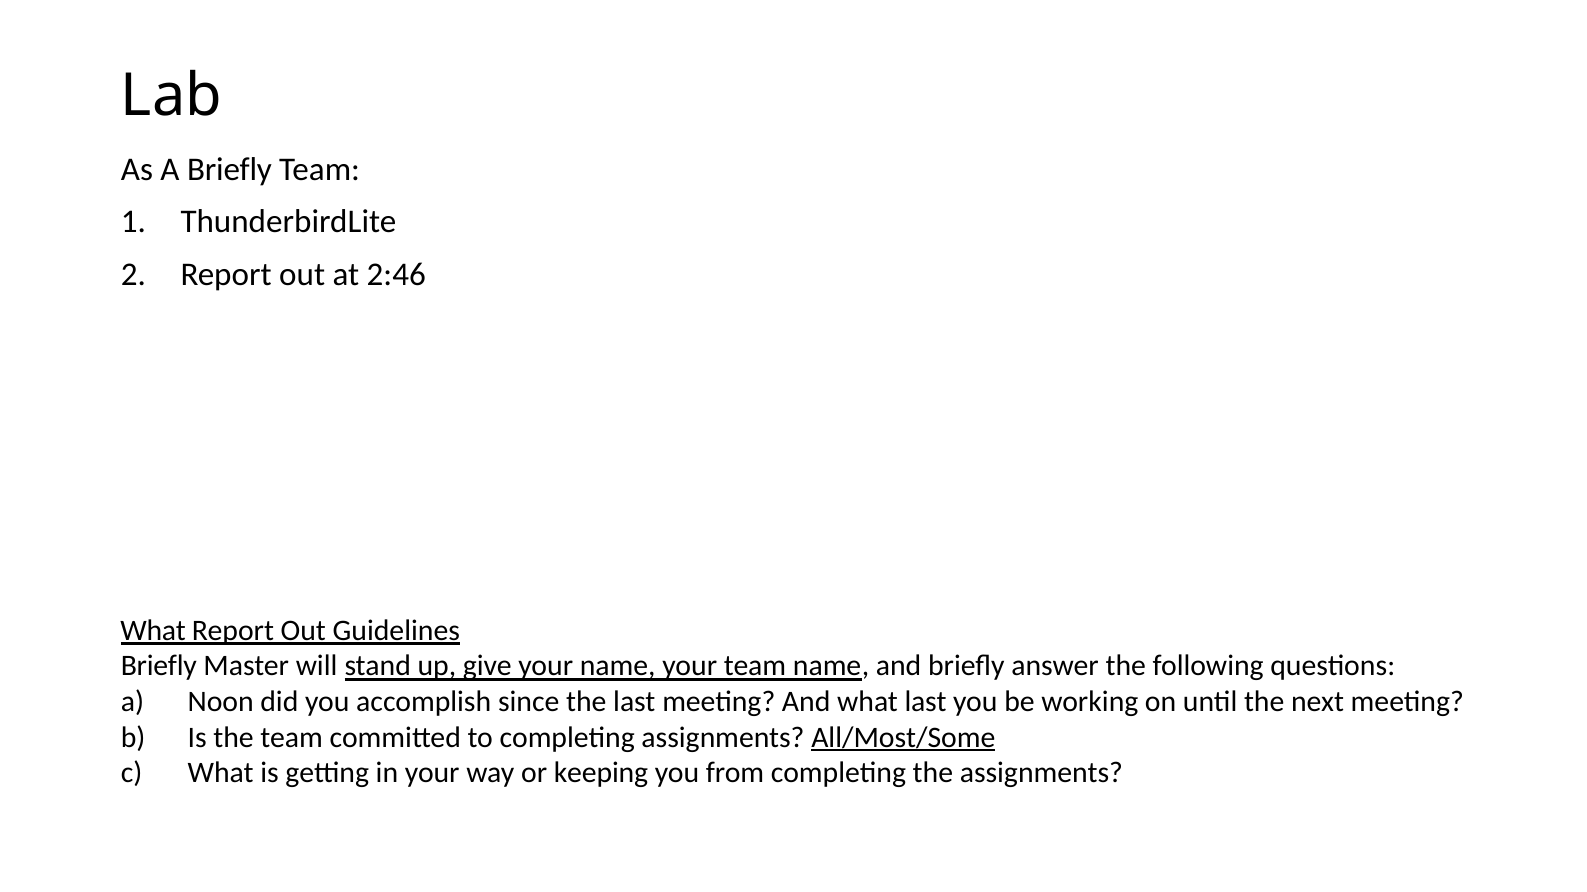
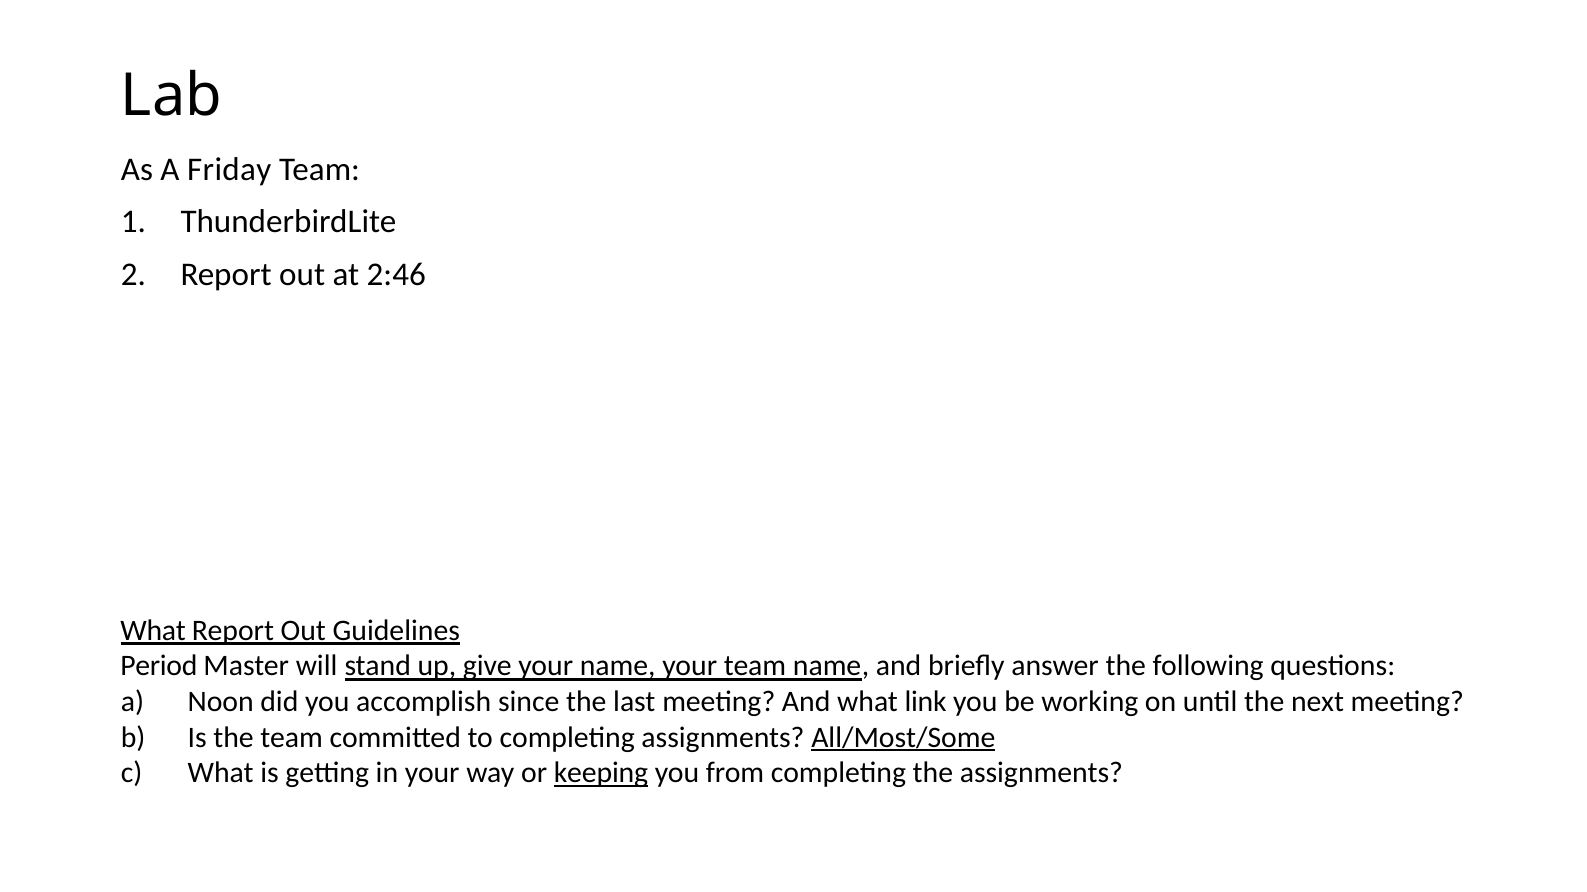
A Briefly: Briefly -> Friday
Briefly at (159, 667): Briefly -> Period
what last: last -> link
keeping underline: none -> present
